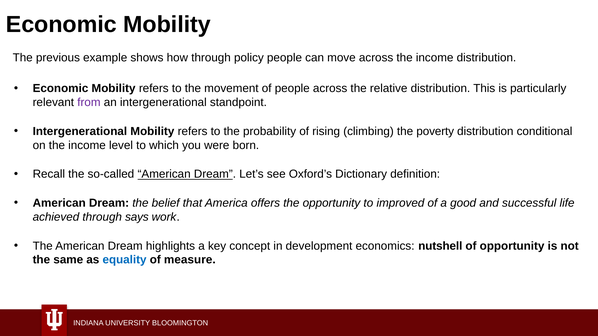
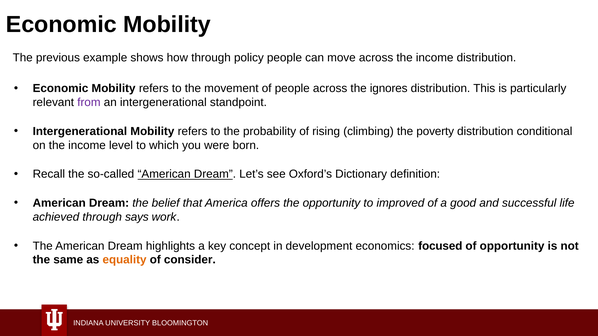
relative: relative -> ignores
nutshell: nutshell -> focused
equality colour: blue -> orange
measure: measure -> consider
